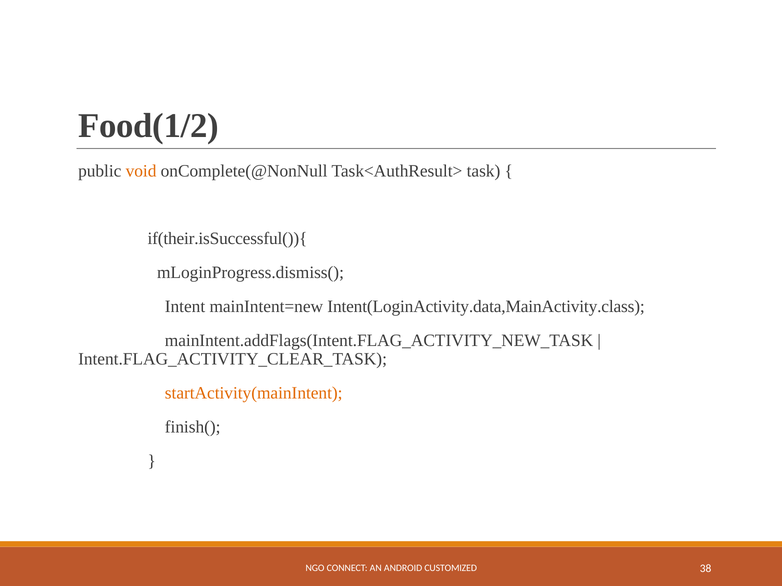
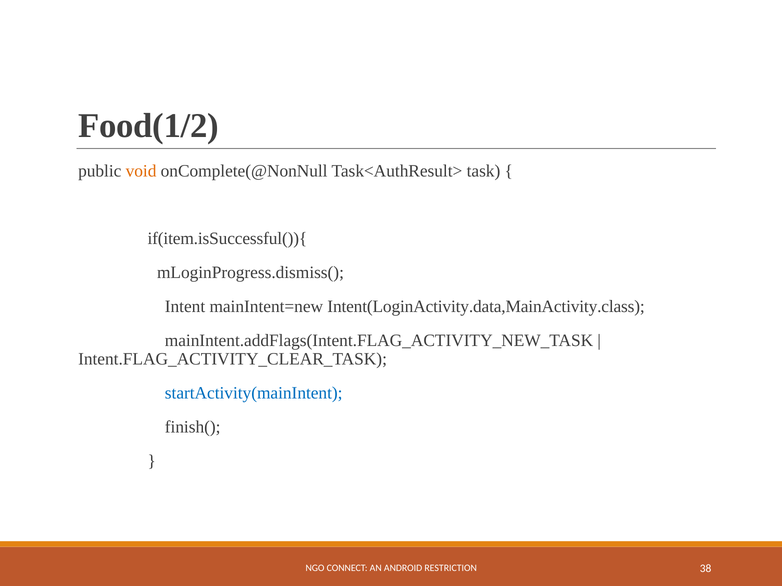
if(their.isSuccessful()){: if(their.isSuccessful()){ -> if(item.isSuccessful()){
startActivity(mainIntent colour: orange -> blue
CUSTOMIZED: CUSTOMIZED -> RESTRICTION
